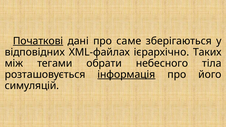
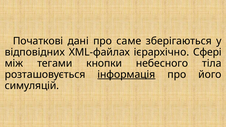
Початкові underline: present -> none
Таких: Таких -> Сфері
обрати: обрати -> кнопки
